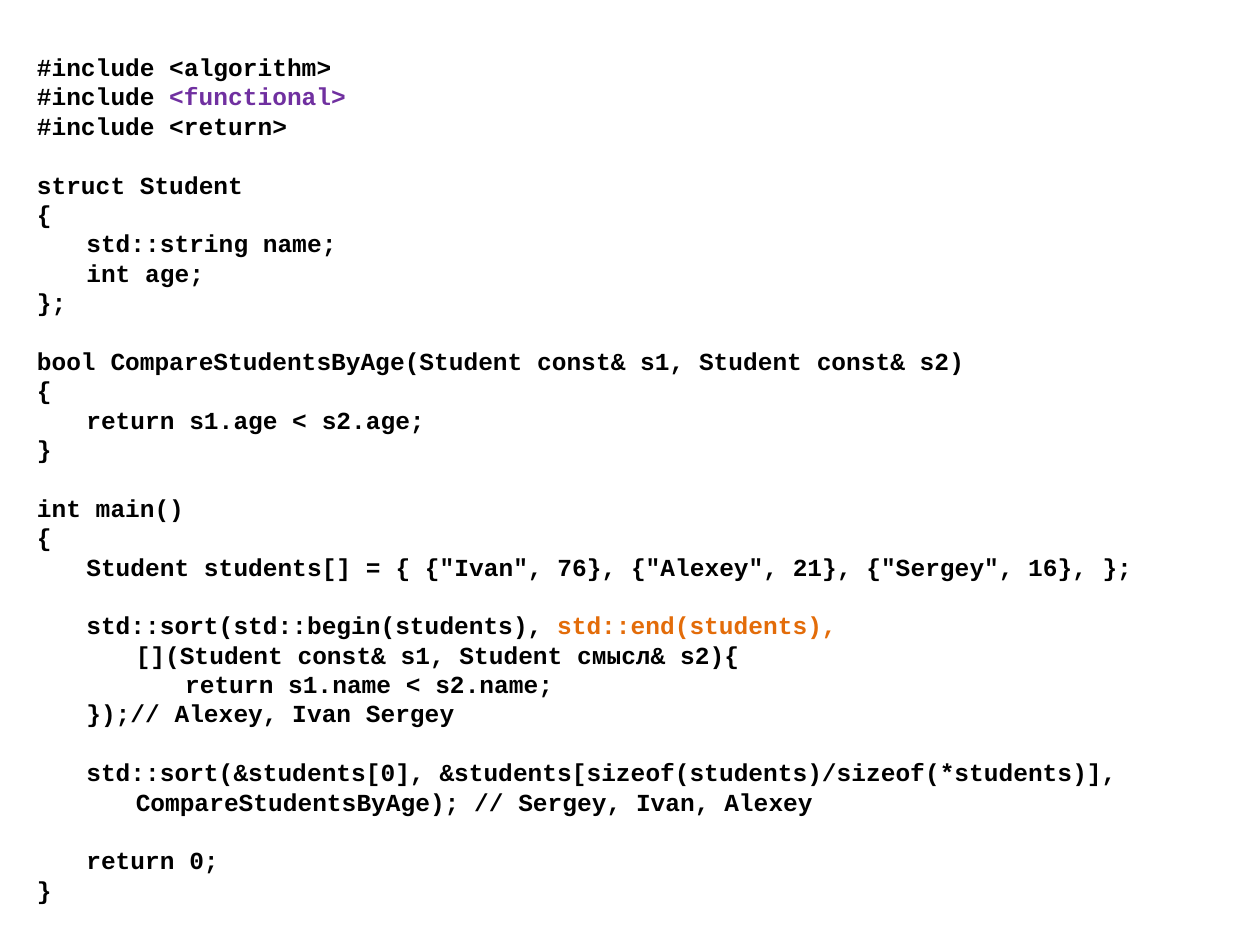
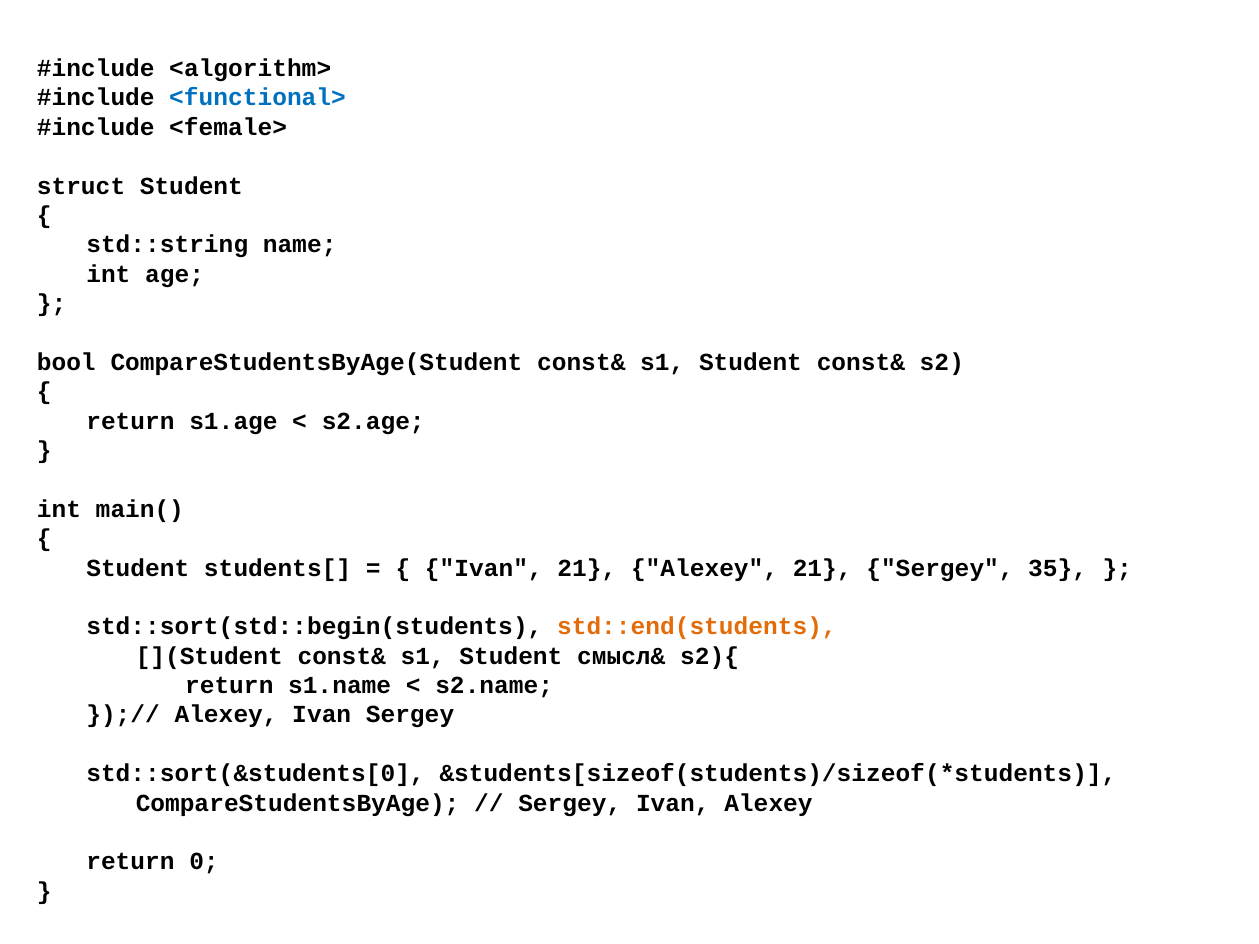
<functional> colour: purple -> blue
<return>: <return> -> <female>
Ivan 76: 76 -> 21
16: 16 -> 35
